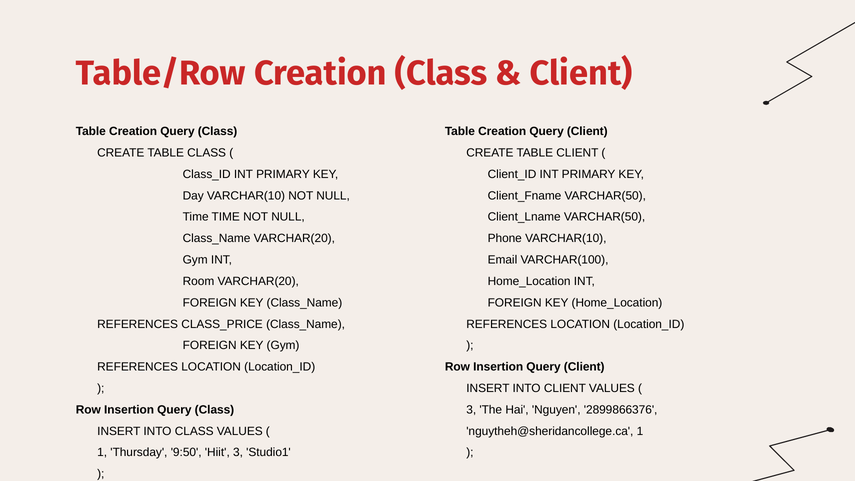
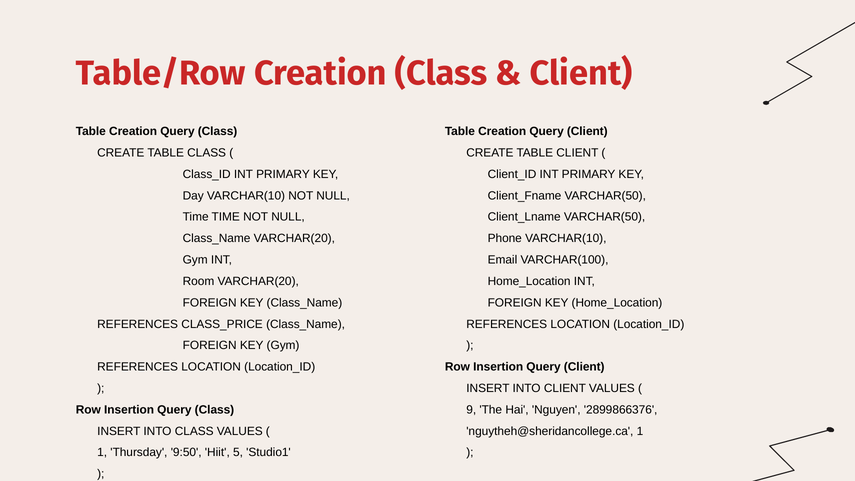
3 at (471, 410): 3 -> 9
Hiit 3: 3 -> 5
